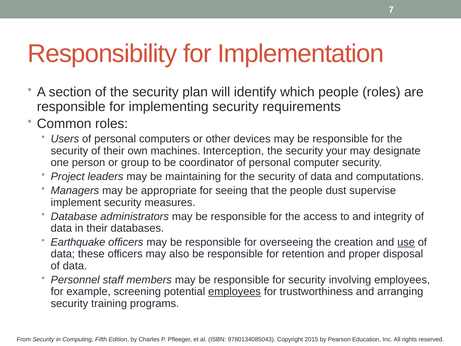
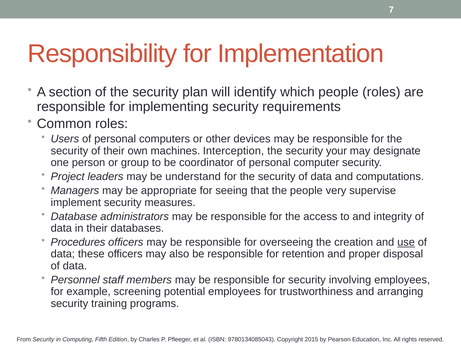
maintaining: maintaining -> understand
dust: dust -> very
Earthquake: Earthquake -> Procedures
employees at (235, 291) underline: present -> none
